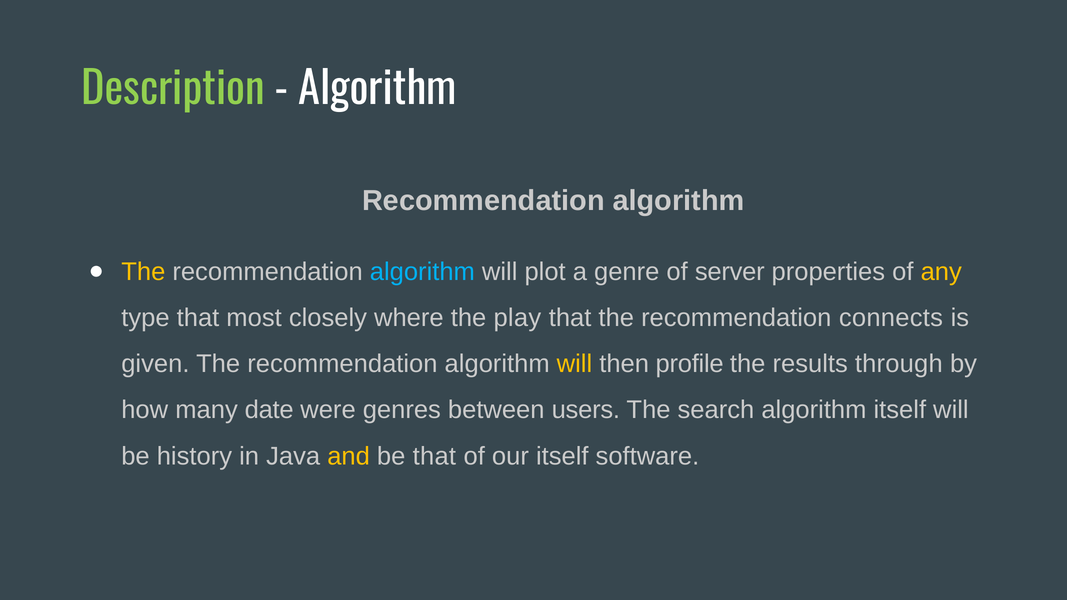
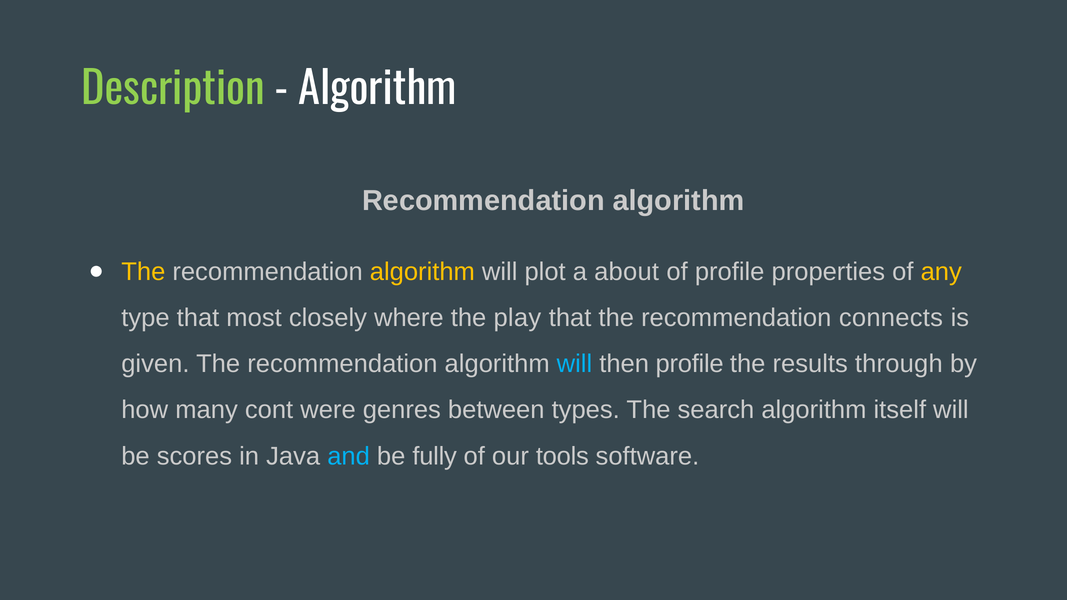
algorithm at (422, 272) colour: light blue -> yellow
genre: genre -> about
of server: server -> profile
will at (574, 364) colour: yellow -> light blue
date: date -> cont
users: users -> types
history: history -> scores
and colour: yellow -> light blue
be that: that -> fully
our itself: itself -> tools
